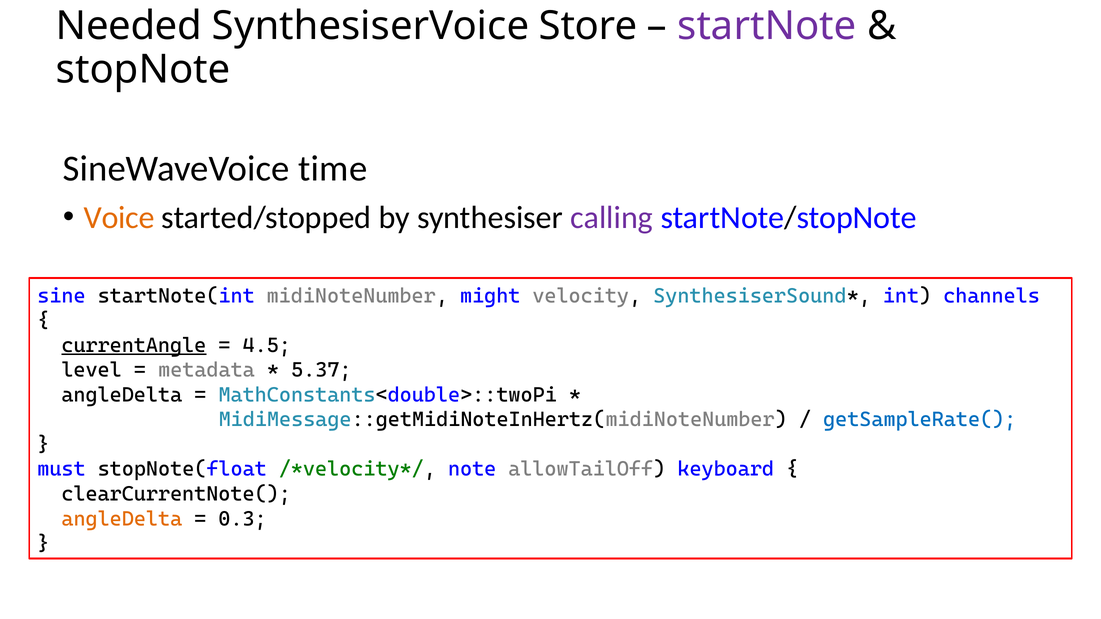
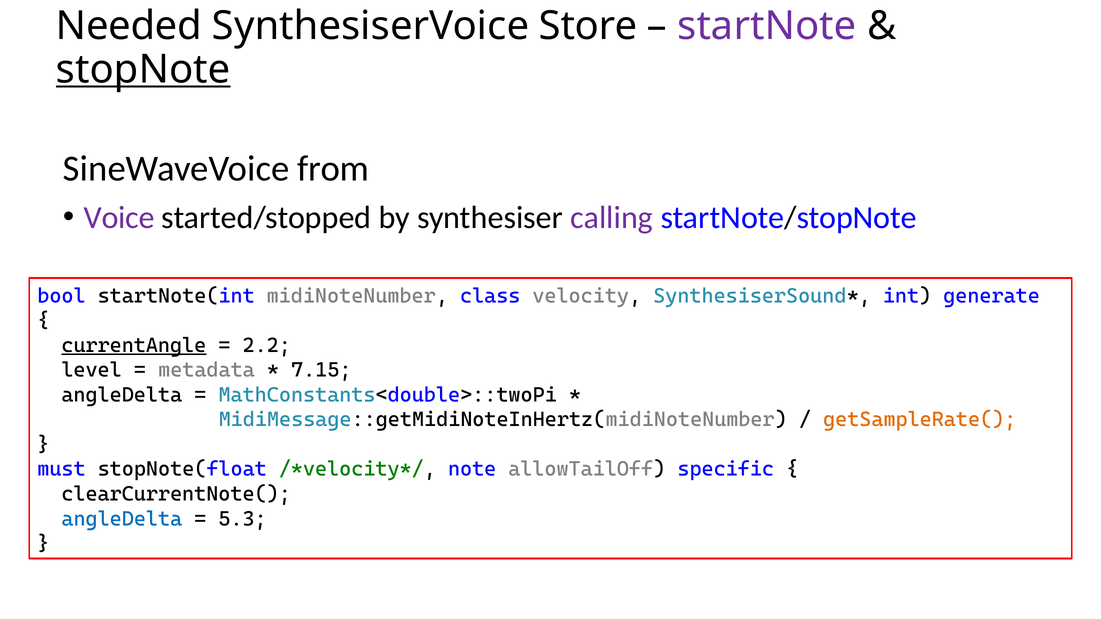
stopNote underline: none -> present
time: time -> from
Voice colour: orange -> purple
sine: sine -> bool
might: might -> class
channels: channels -> generate
4.5: 4.5 -> 2.2
5.37: 5.37 -> 7.15
getSampleRate( colour: blue -> orange
keyboard: keyboard -> specific
angleDelta at (122, 519) colour: orange -> blue
0.3: 0.3 -> 5.3
